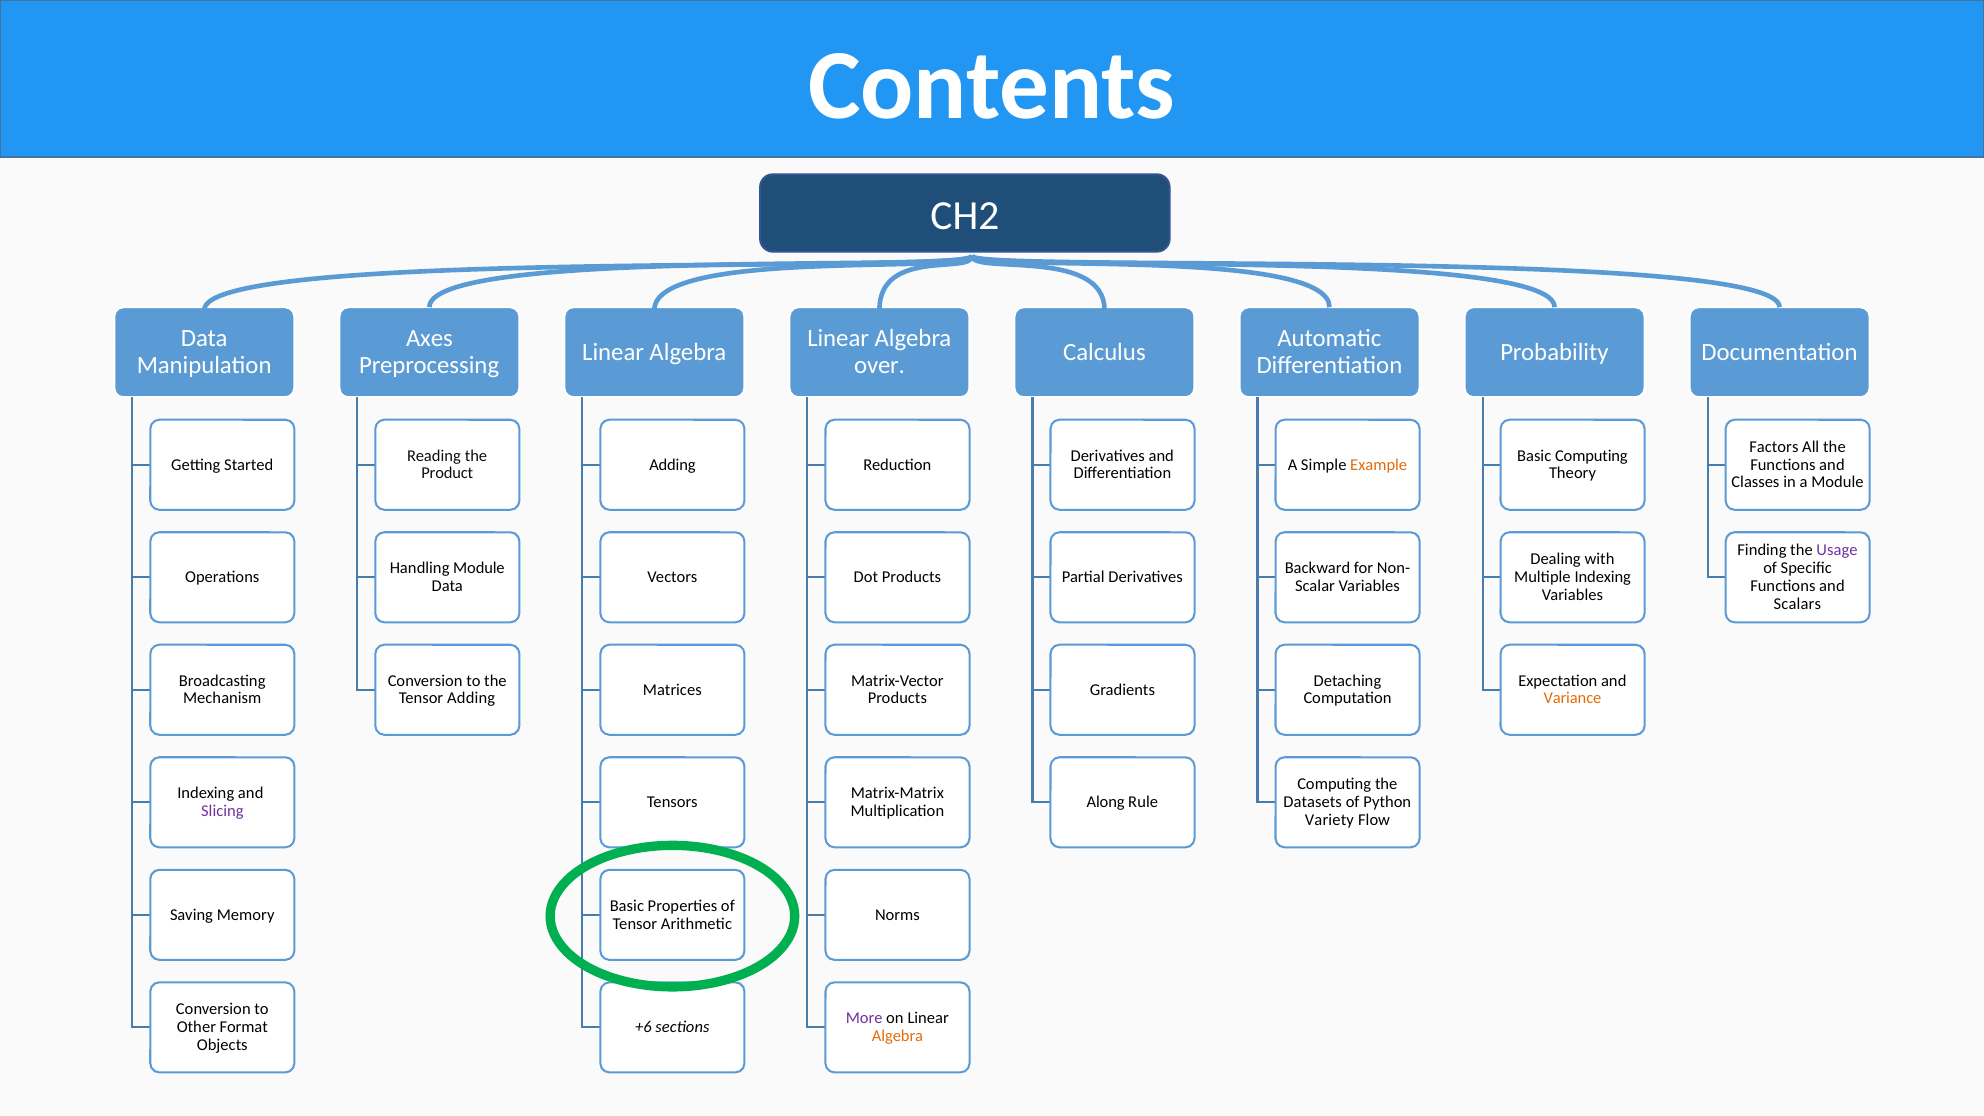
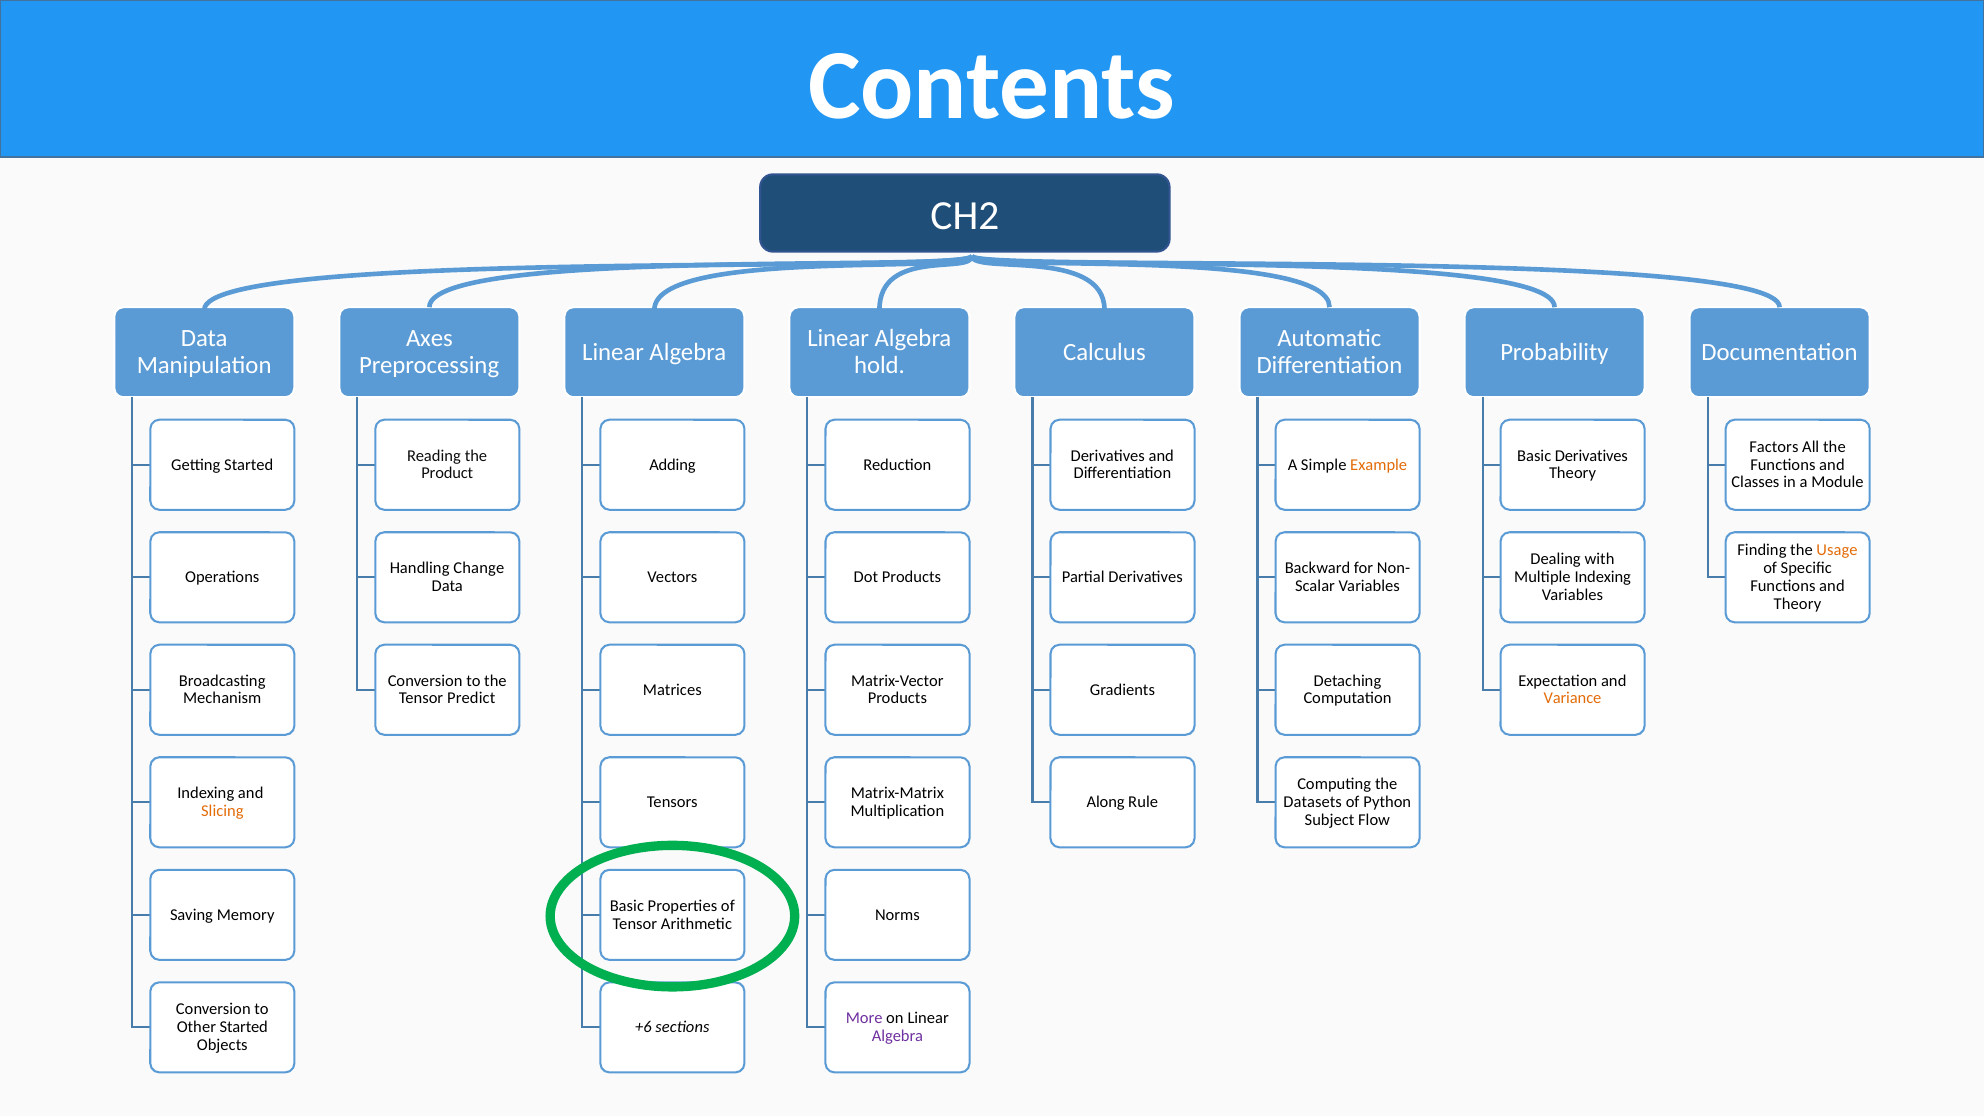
over: over -> hold
Basic Computing: Computing -> Derivatives
Usage colour: purple -> orange
Handling Module: Module -> Change
Scalars at (1797, 604): Scalars -> Theory
Tensor Adding: Adding -> Predict
Slicing colour: purple -> orange
Variety: Variety -> Subject
Other Format: Format -> Started
Algebra at (897, 1036) colour: orange -> purple
